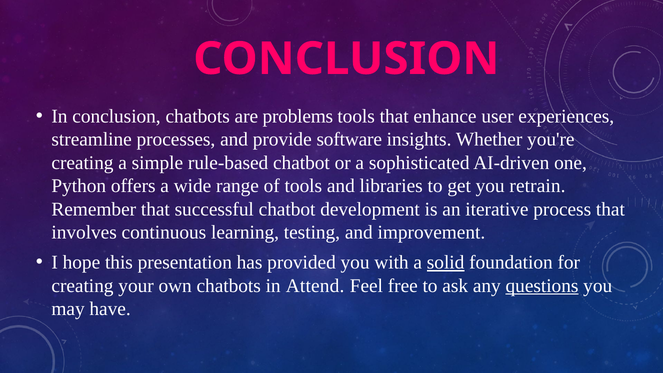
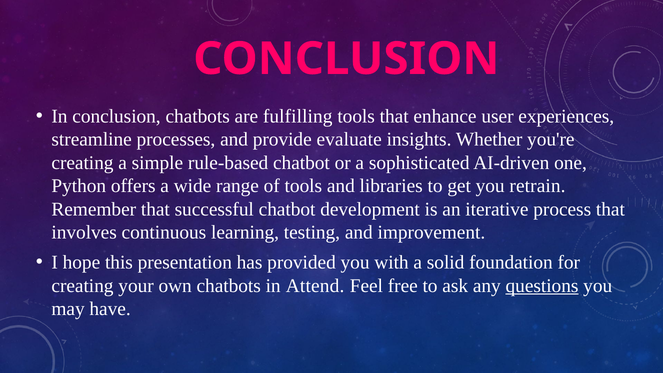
problems: problems -> fulfilling
software: software -> evaluate
solid underline: present -> none
